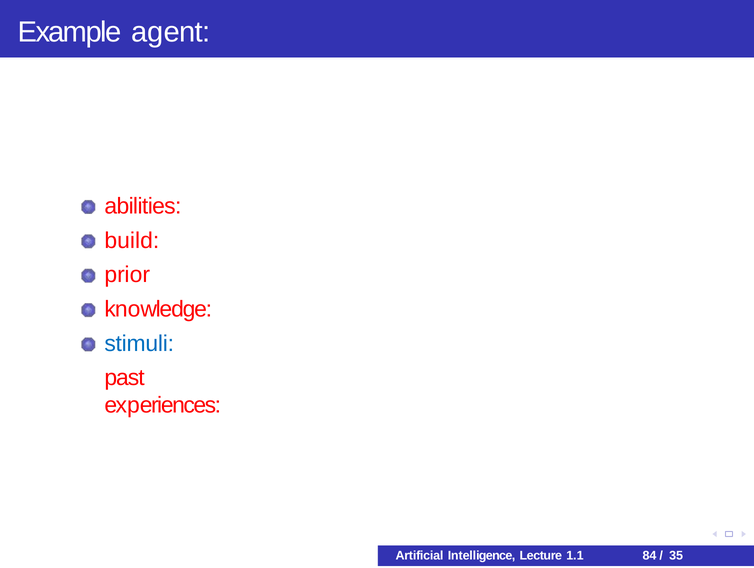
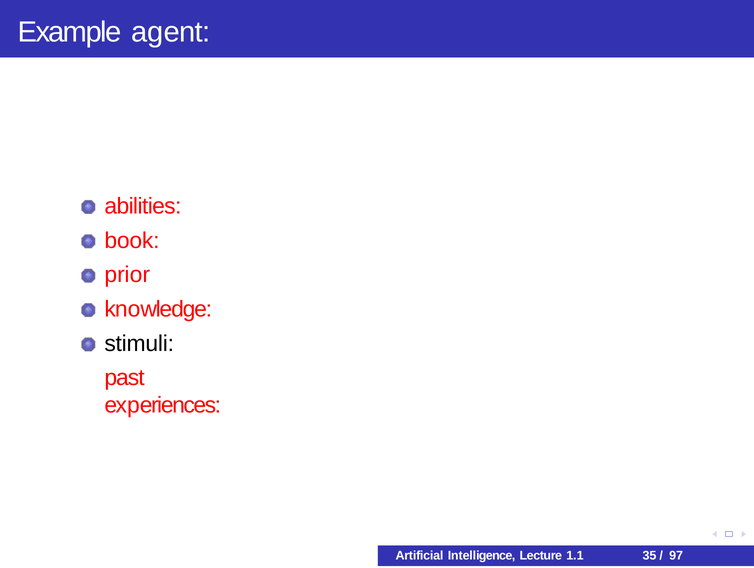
build: build -> book
stimuli colour: blue -> black
84: 84 -> 35
35: 35 -> 97
